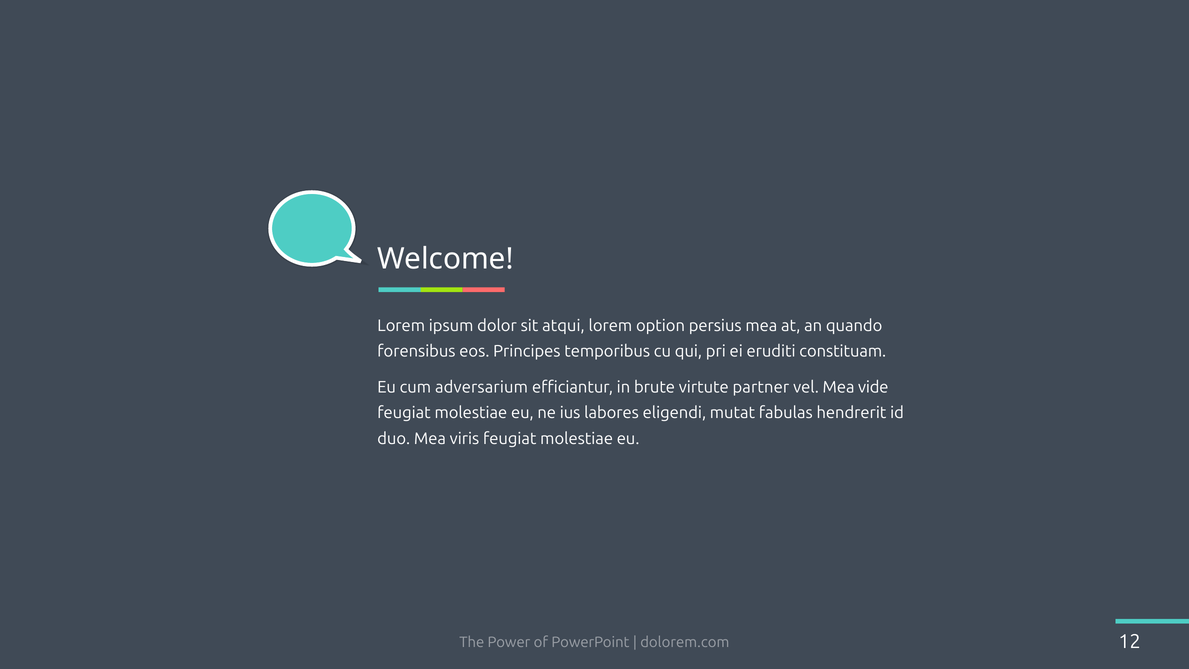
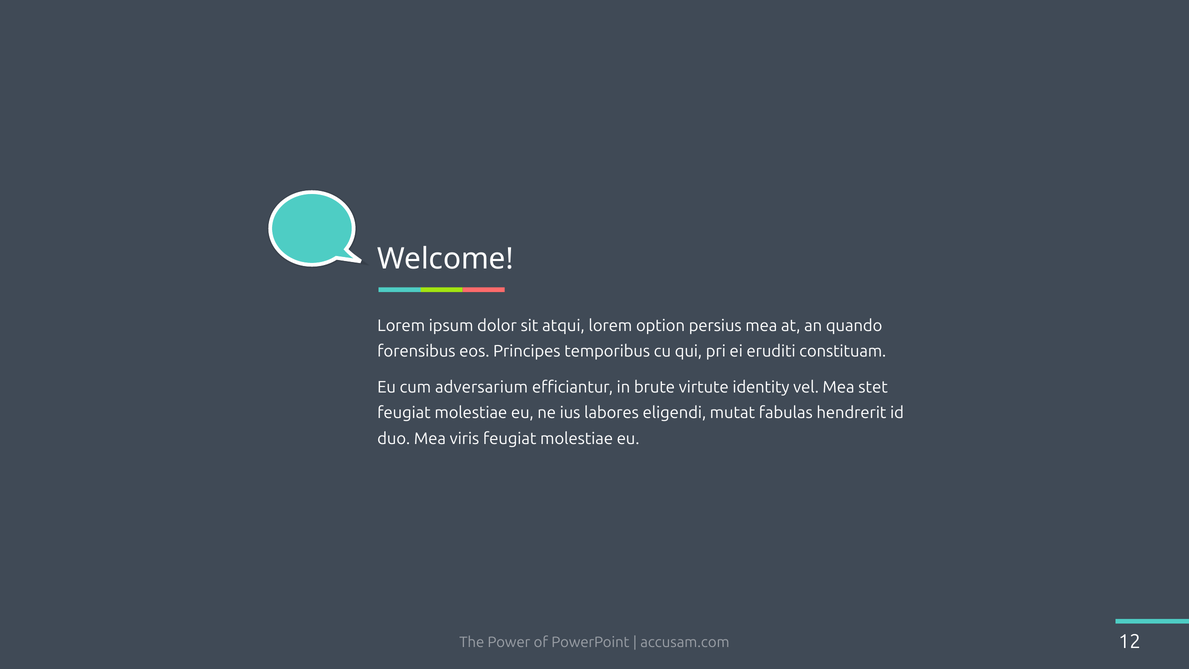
partner: partner -> identity
vide: vide -> stet
dolorem.com: dolorem.com -> accusam.com
